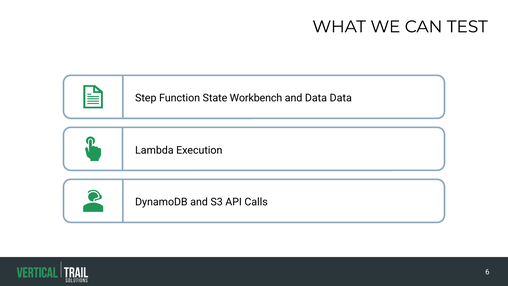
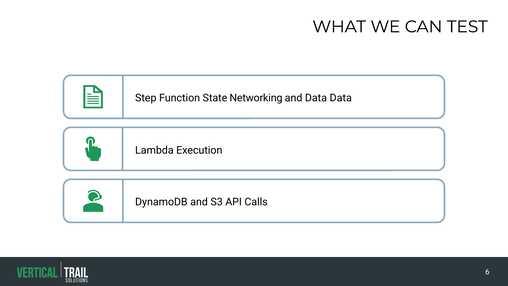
Workbench: Workbench -> Networking
